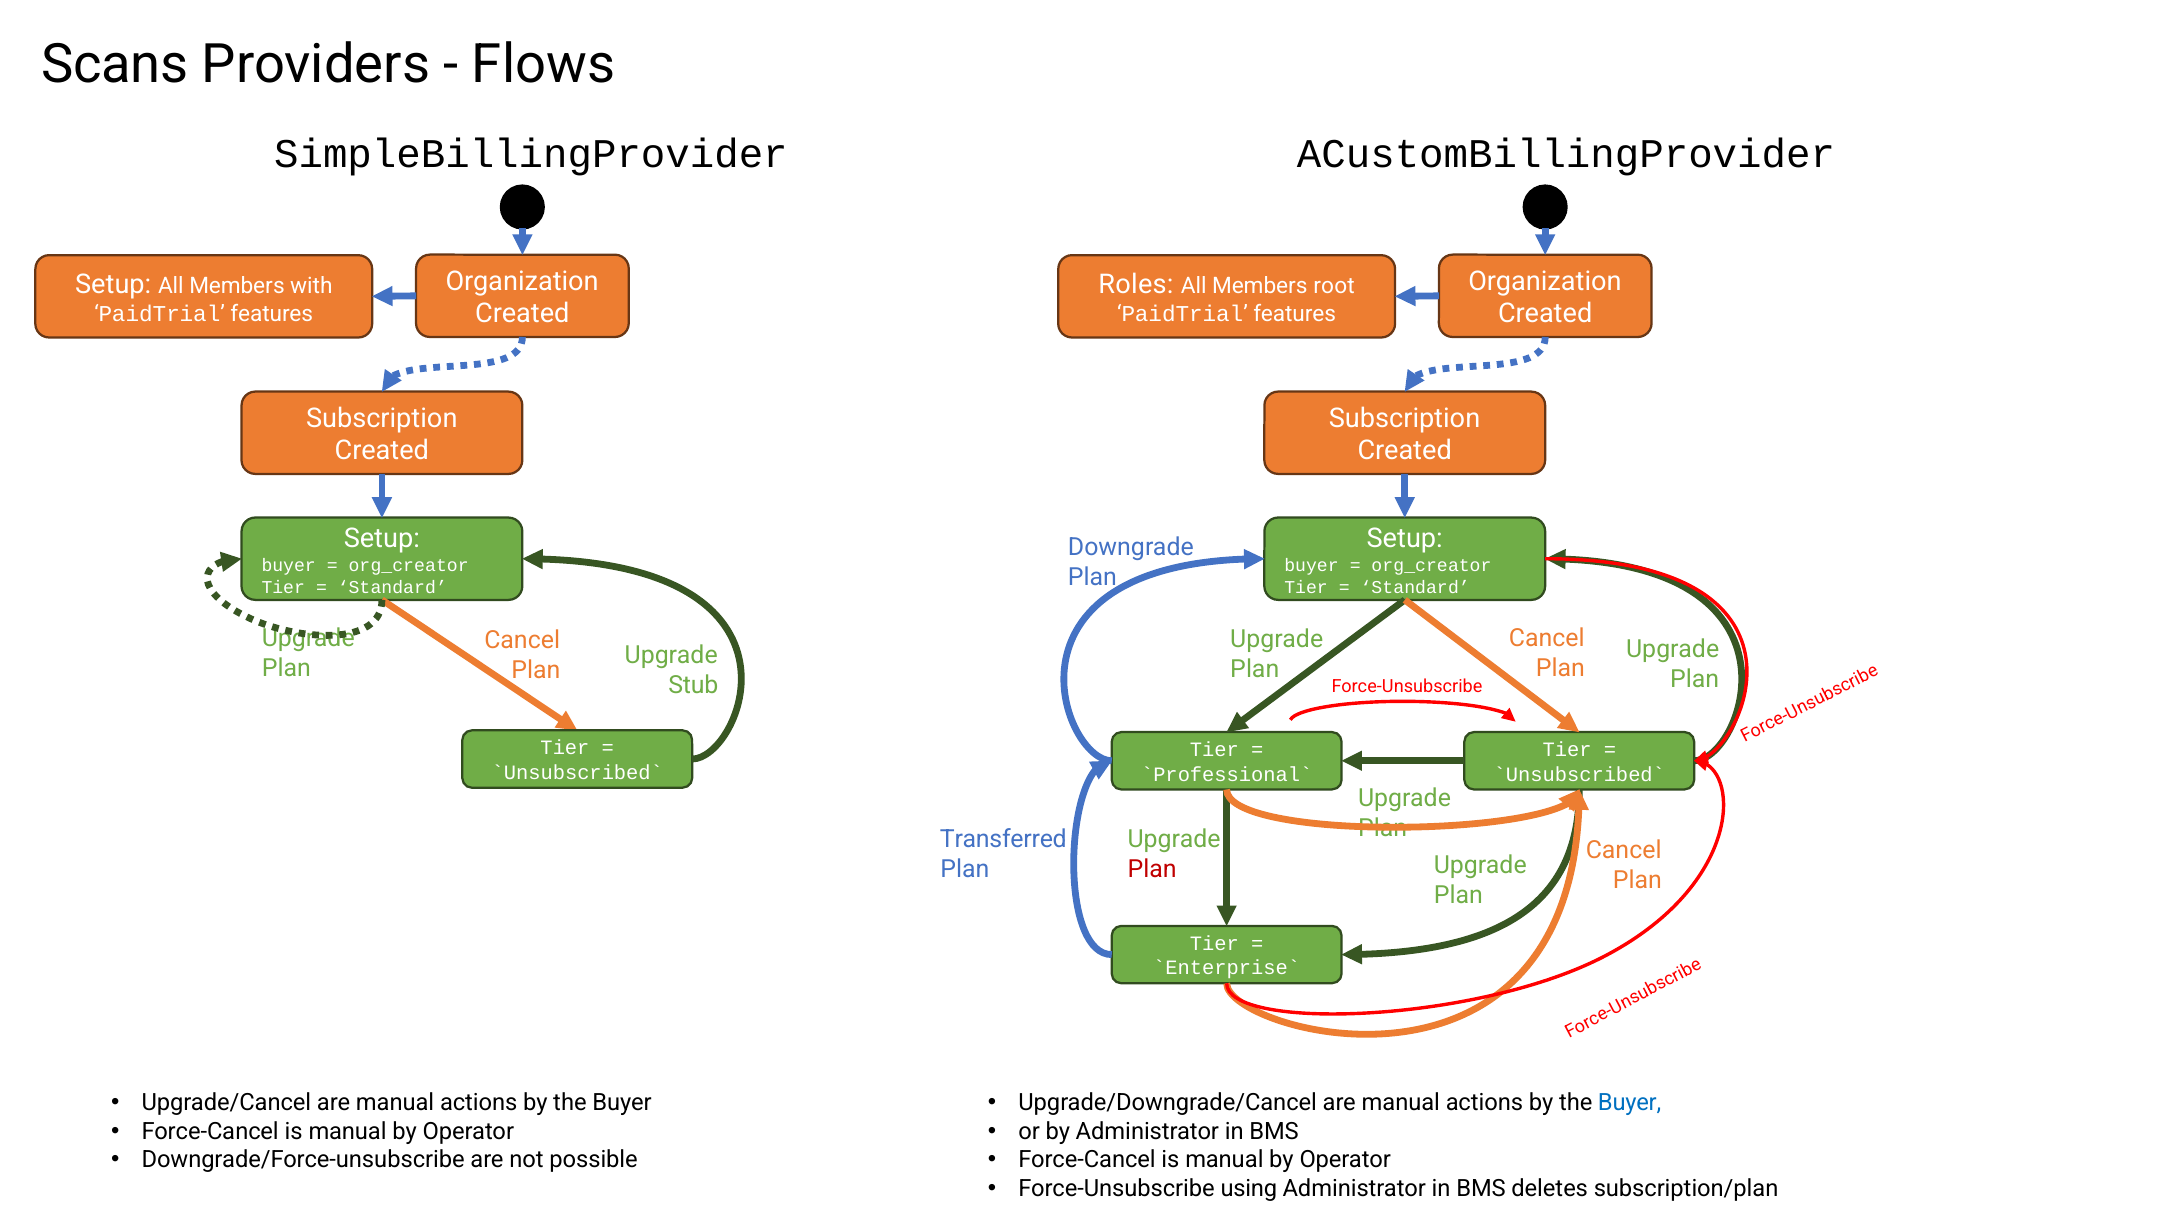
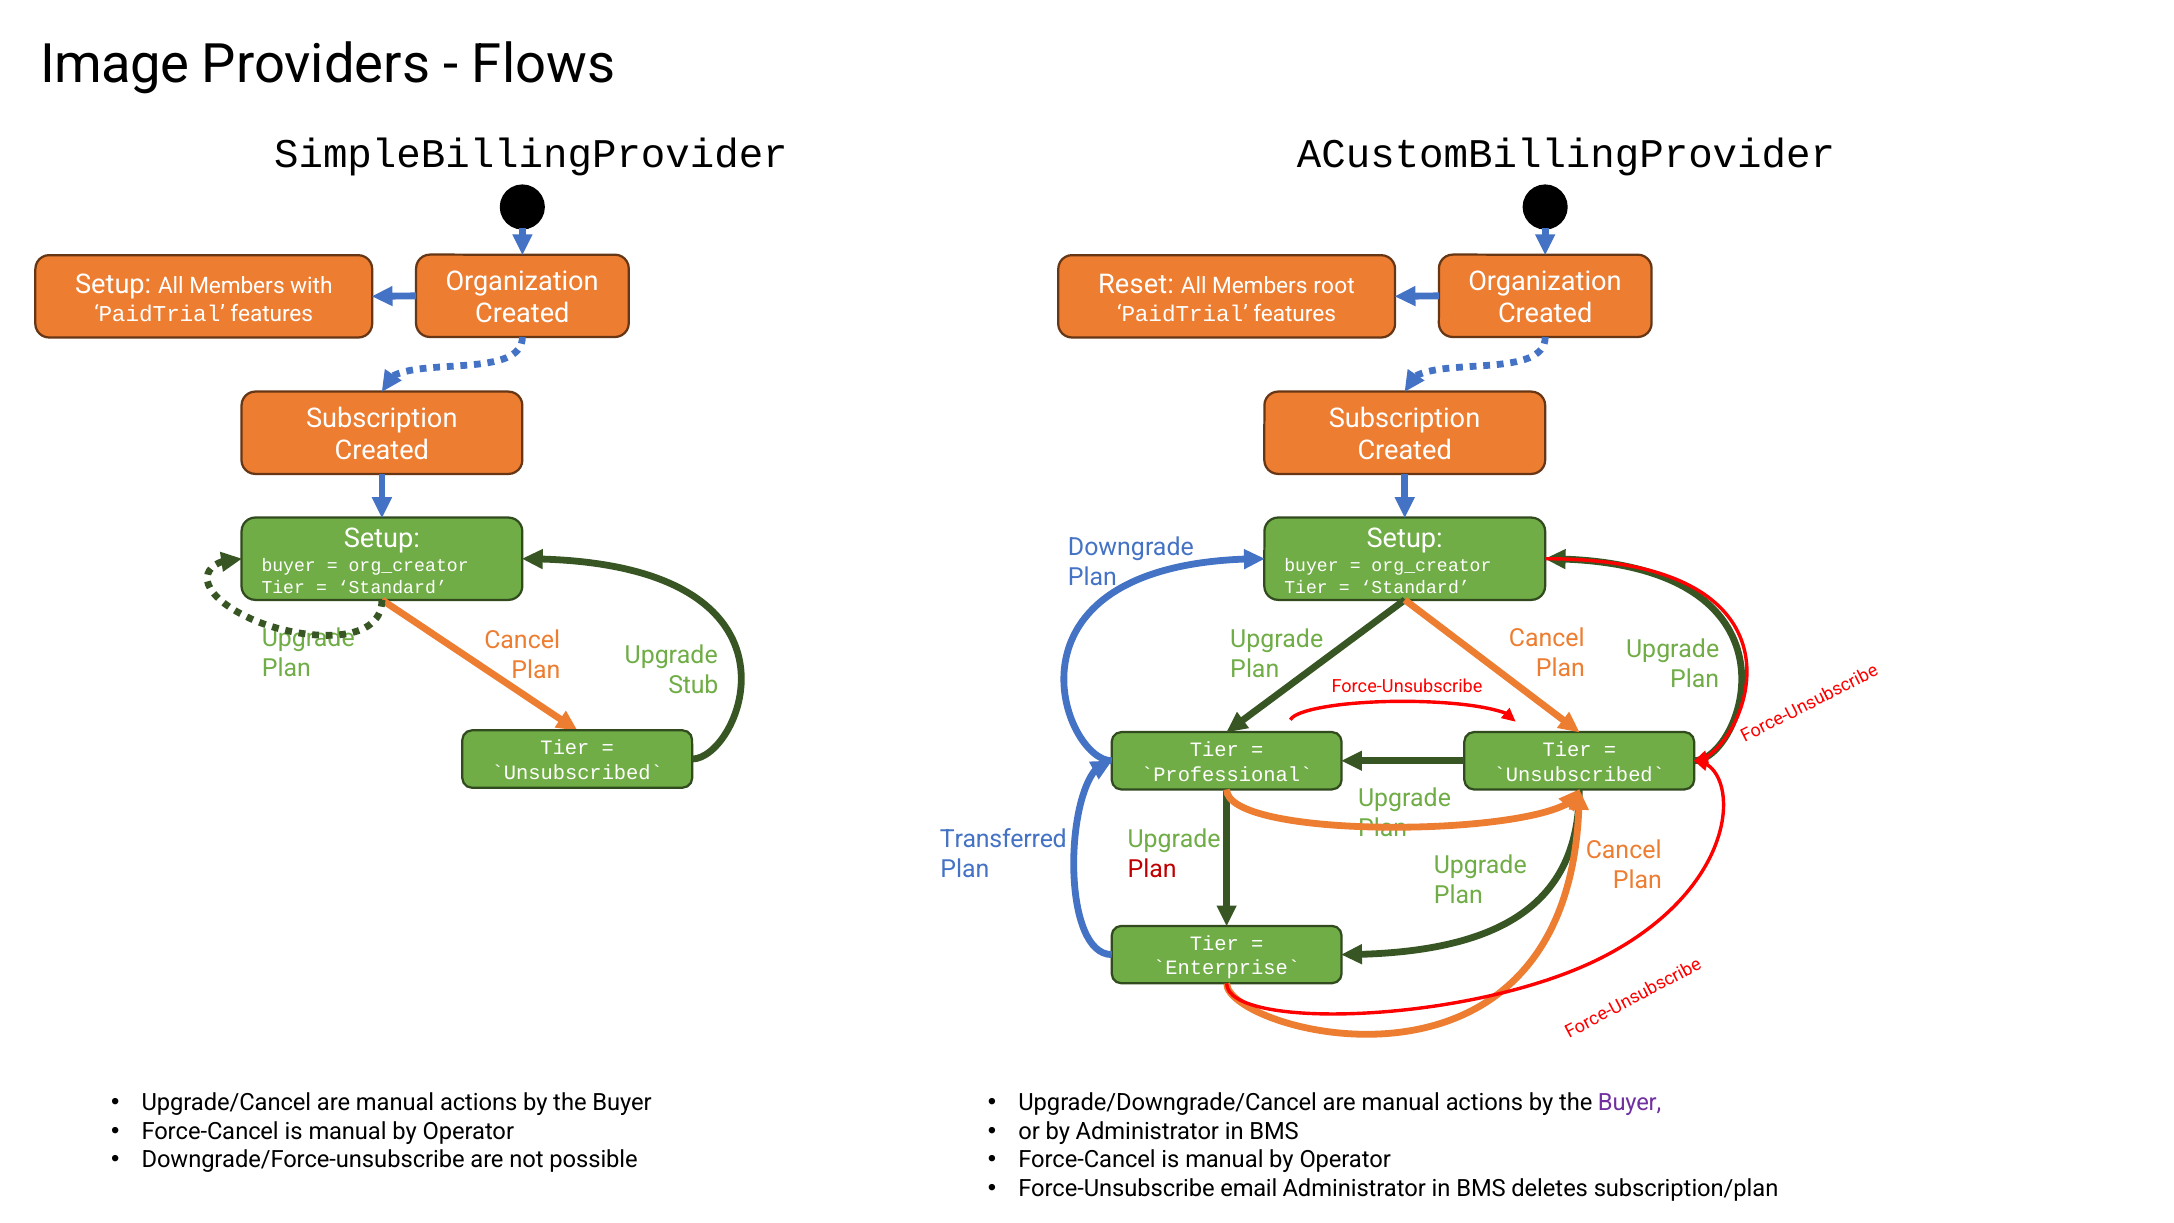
Scans: Scans -> Image
Roles: Roles -> Reset
Buyer at (1630, 1103) colour: blue -> purple
using: using -> email
